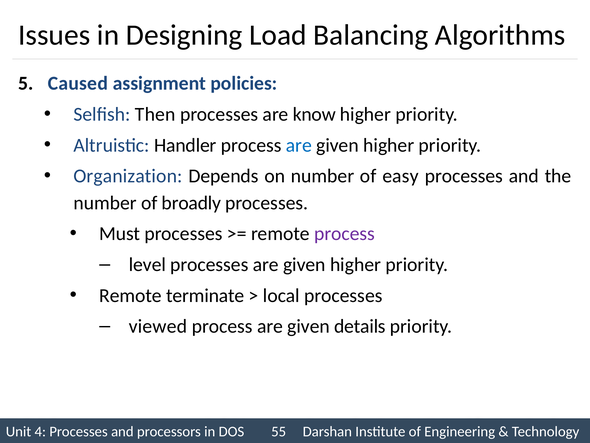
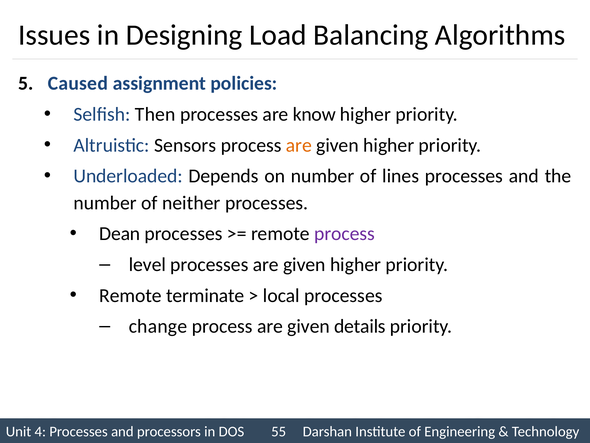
Handler: Handler -> Sensors
are at (299, 145) colour: blue -> orange
Organization: Organization -> Underloaded
easy: easy -> lines
broadly: broadly -> neither
Must: Must -> Dean
viewed: viewed -> change
